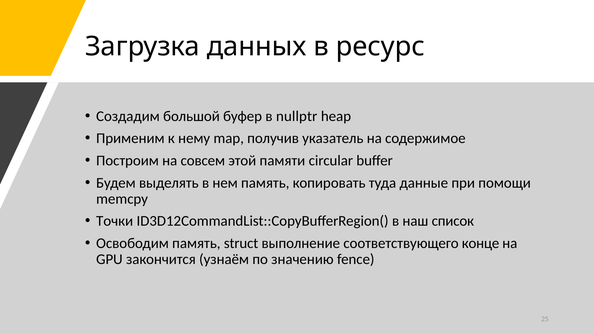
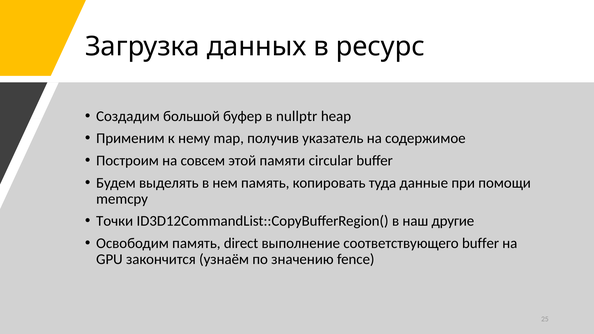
список: список -> другие
struct: struct -> direct
соответствующего конце: конце -> buffer
